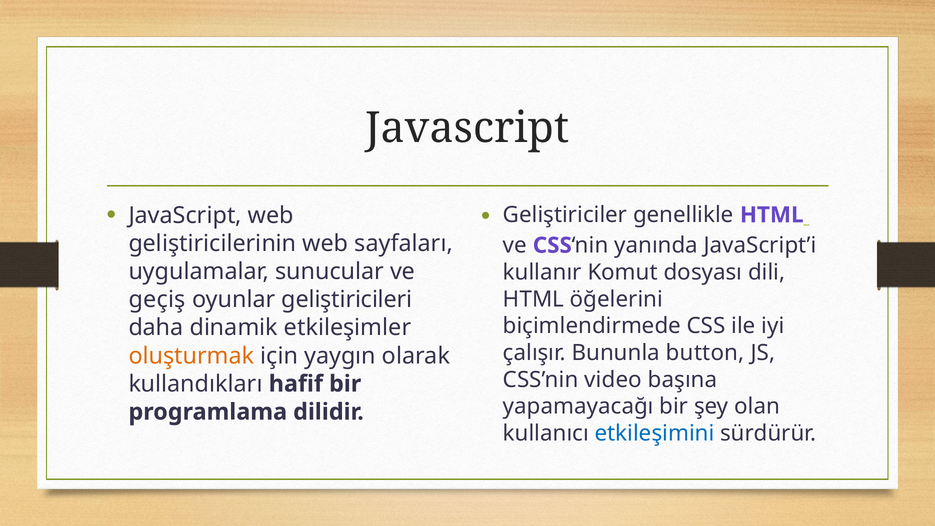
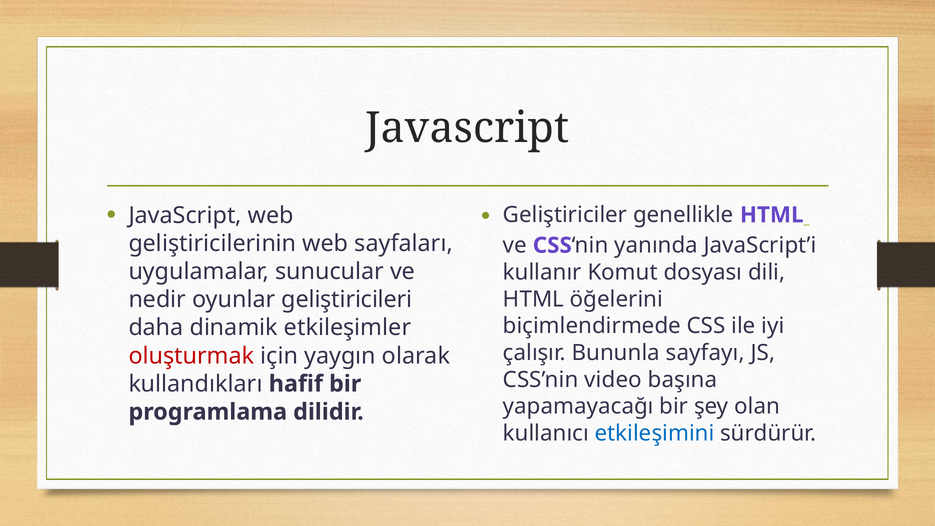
geçiş: geçiş -> nedir
button: button -> sayfayı
oluşturmak colour: orange -> red
